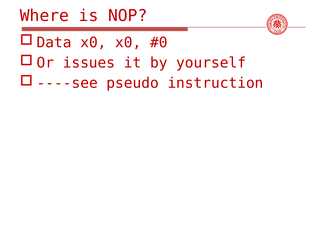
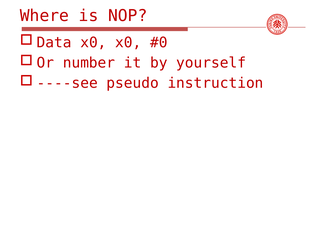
issues: issues -> number
